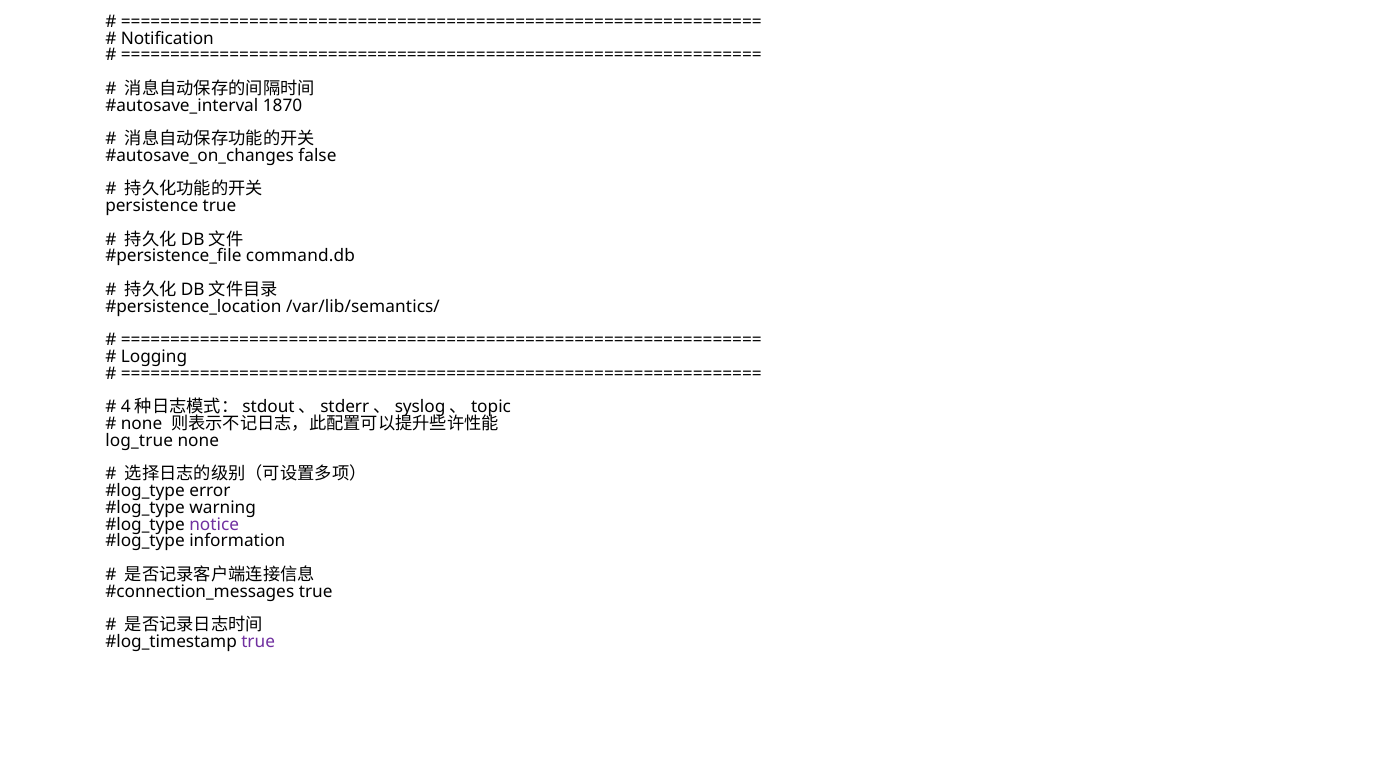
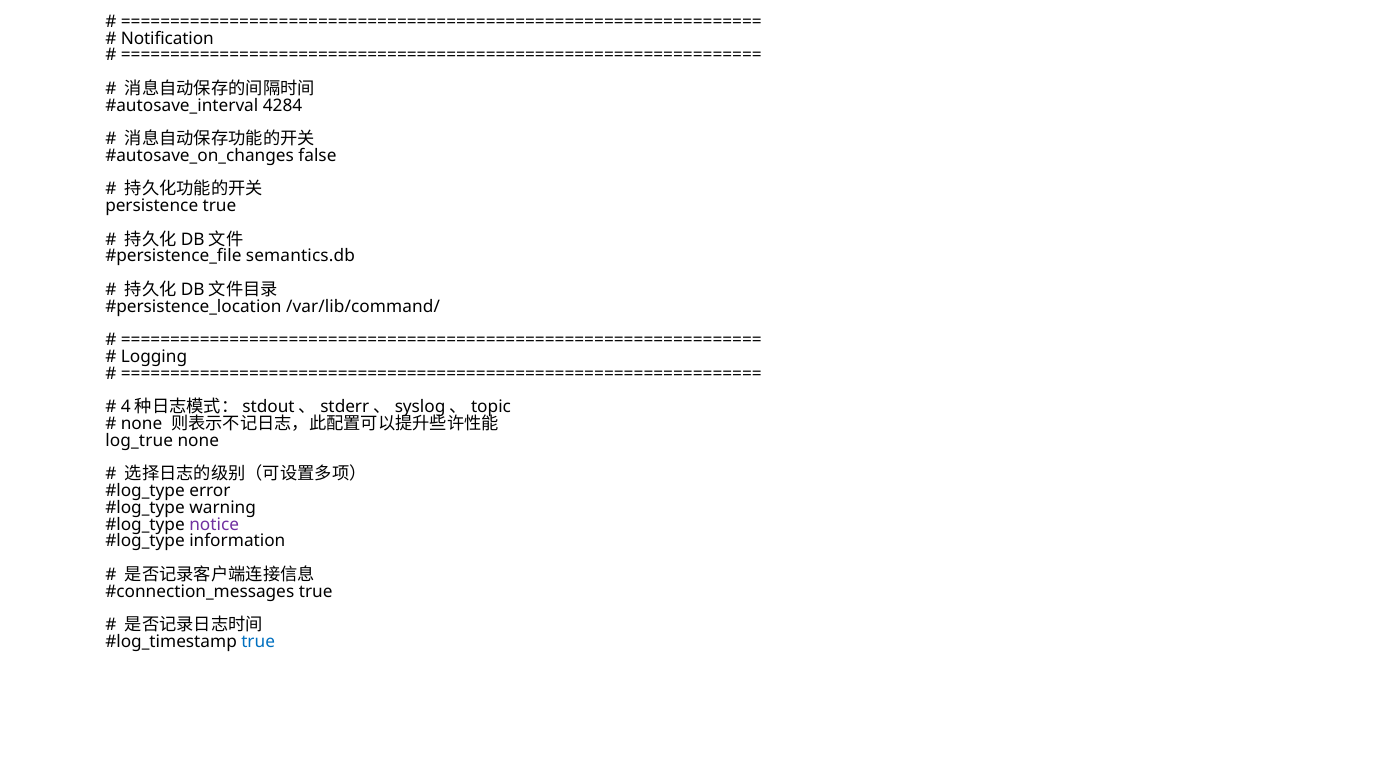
1870: 1870 -> 4284
command.db: command.db -> semantics.db
/var/lib/semantics/: /var/lib/semantics/ -> /var/lib/command/
true at (258, 642) colour: purple -> blue
